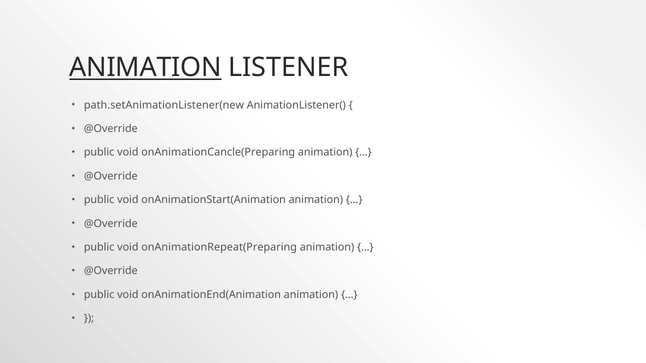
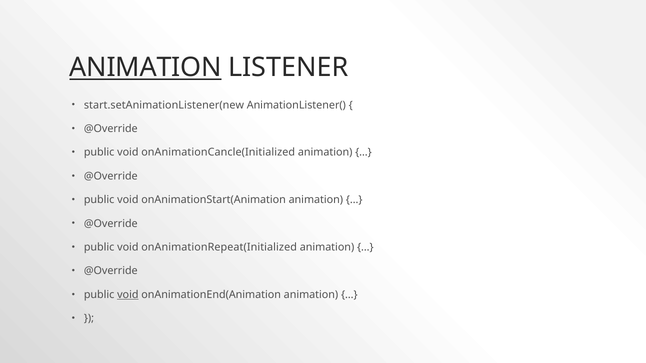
path.setAnimationListener(new: path.setAnimationListener(new -> start.setAnimationListener(new
onAnimationCancle(Preparing: onAnimationCancle(Preparing -> onAnimationCancle(Initialized
onAnimationRepeat(Preparing: onAnimationRepeat(Preparing -> onAnimationRepeat(Initialized
void at (128, 295) underline: none -> present
